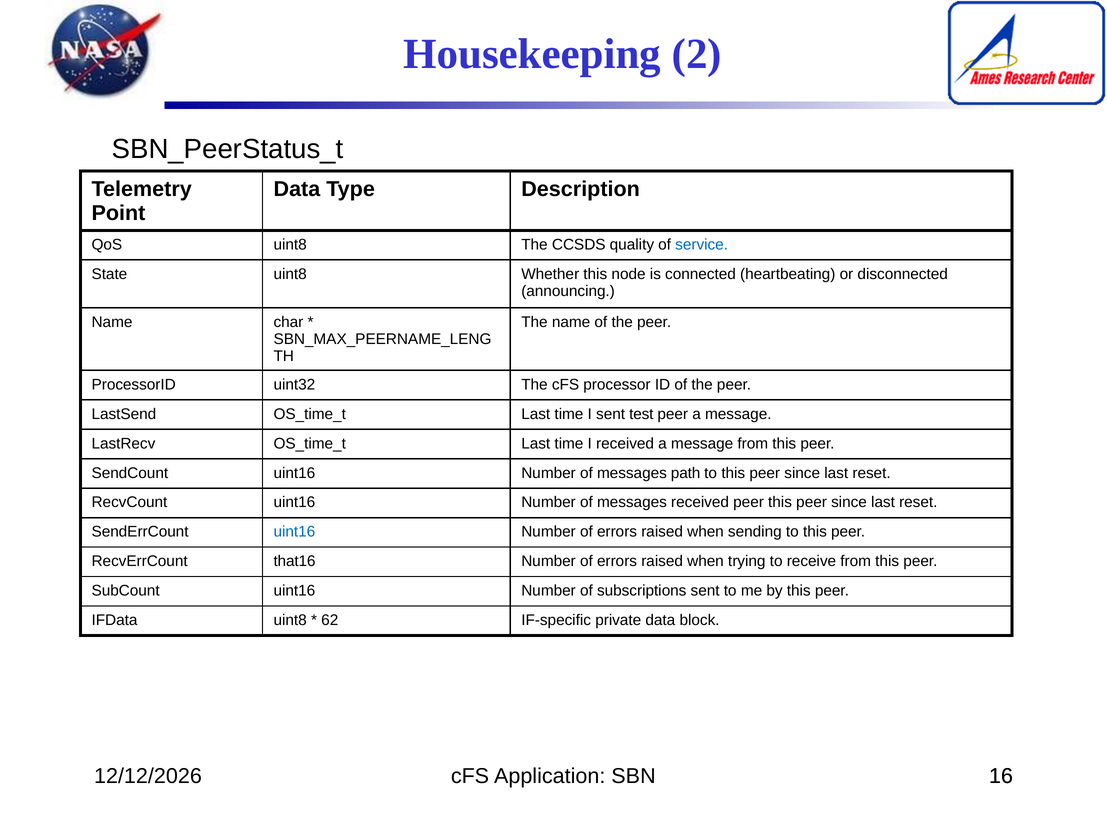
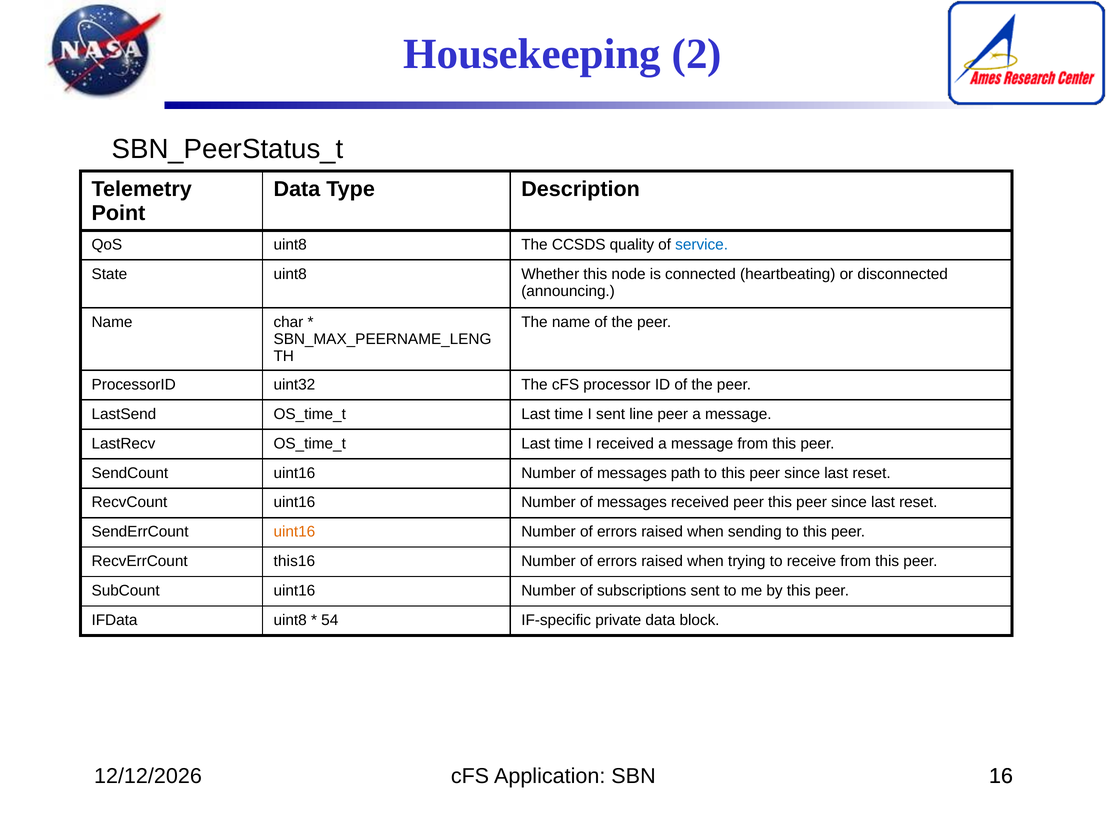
test: test -> line
uint16 at (294, 532) colour: blue -> orange
that16: that16 -> this16
62: 62 -> 54
